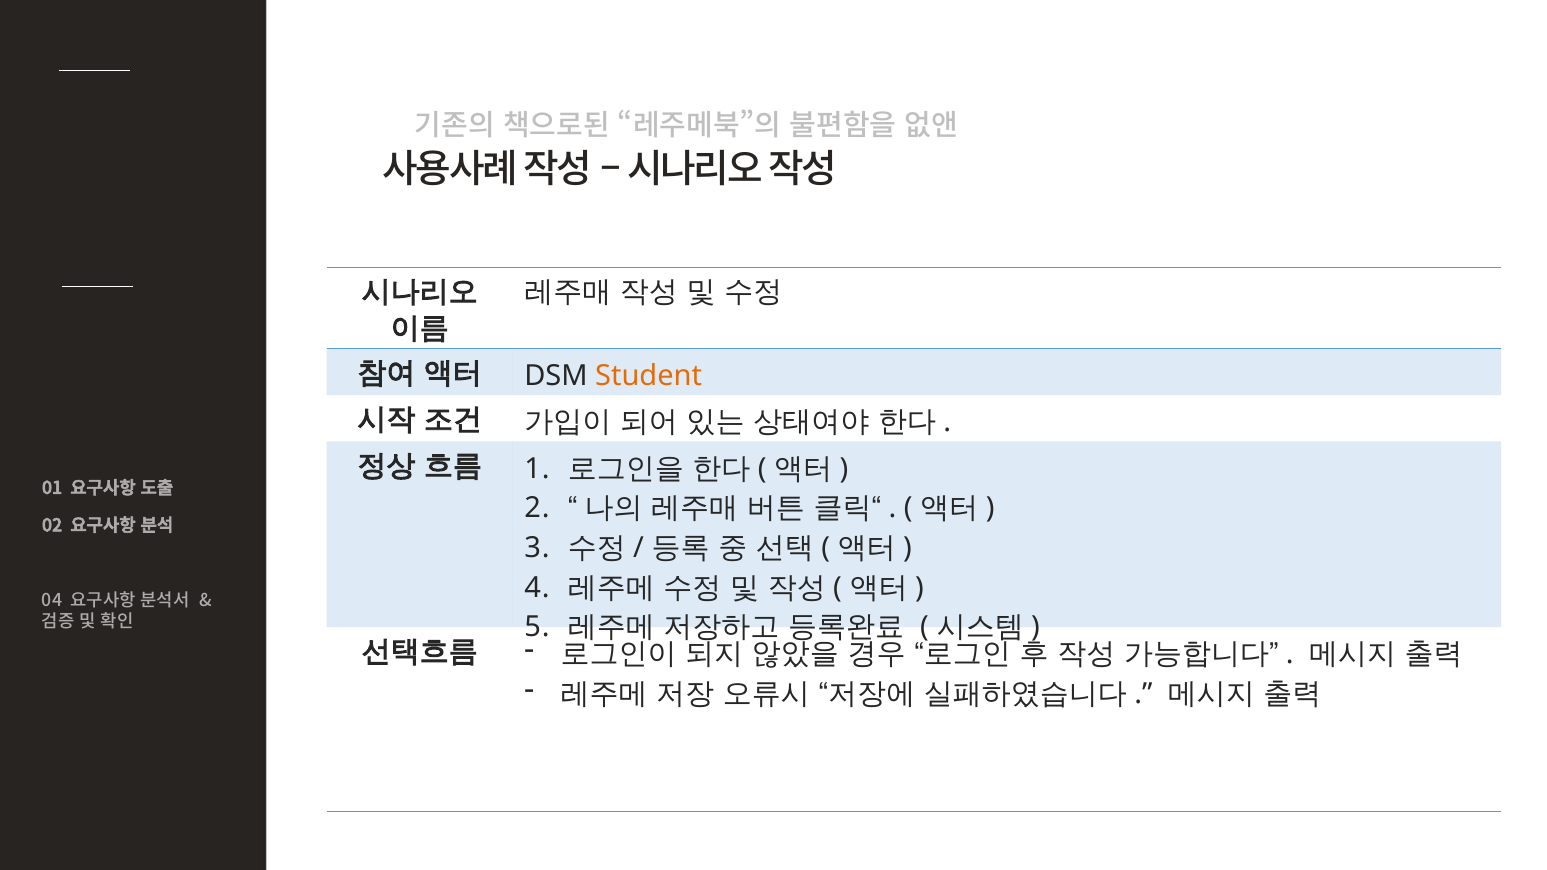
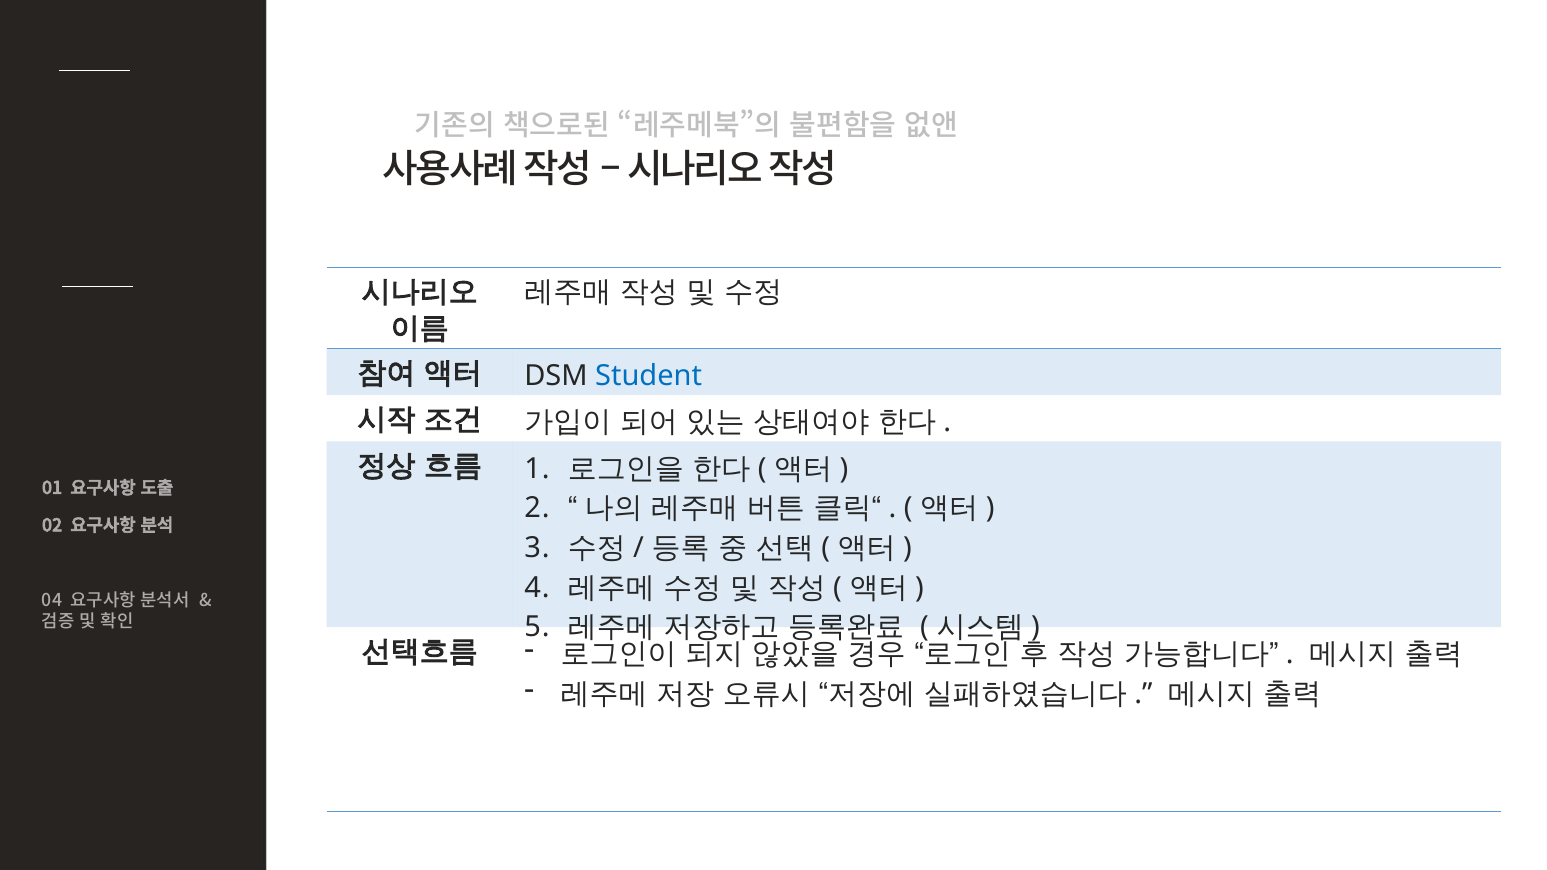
Student colour: orange -> blue
